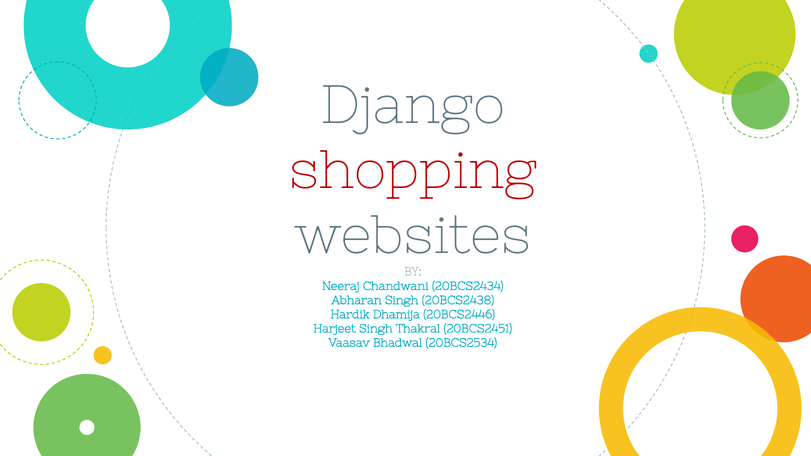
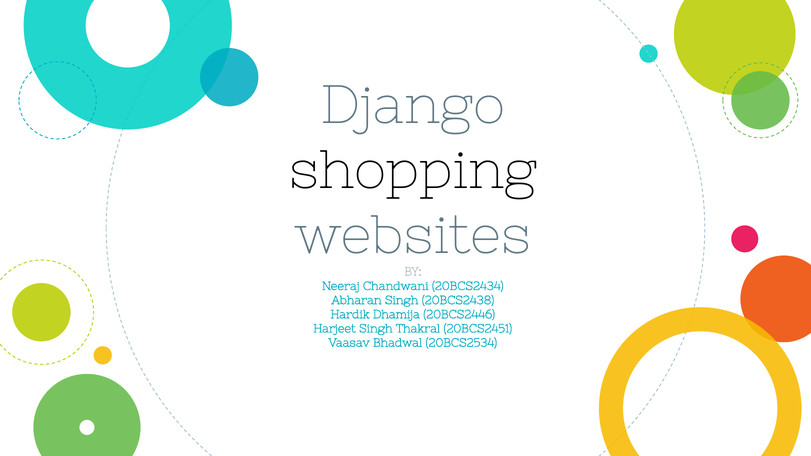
shopping colour: red -> black
